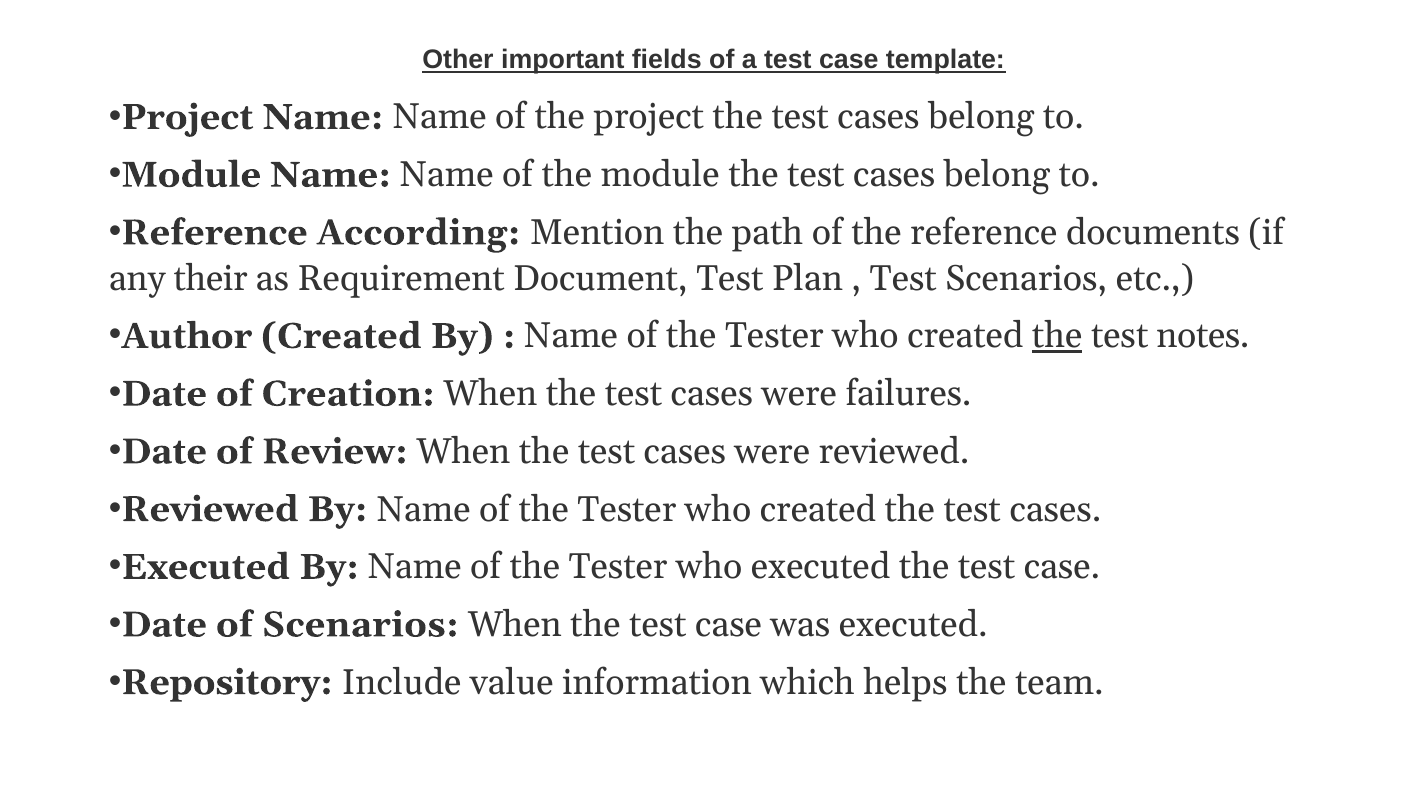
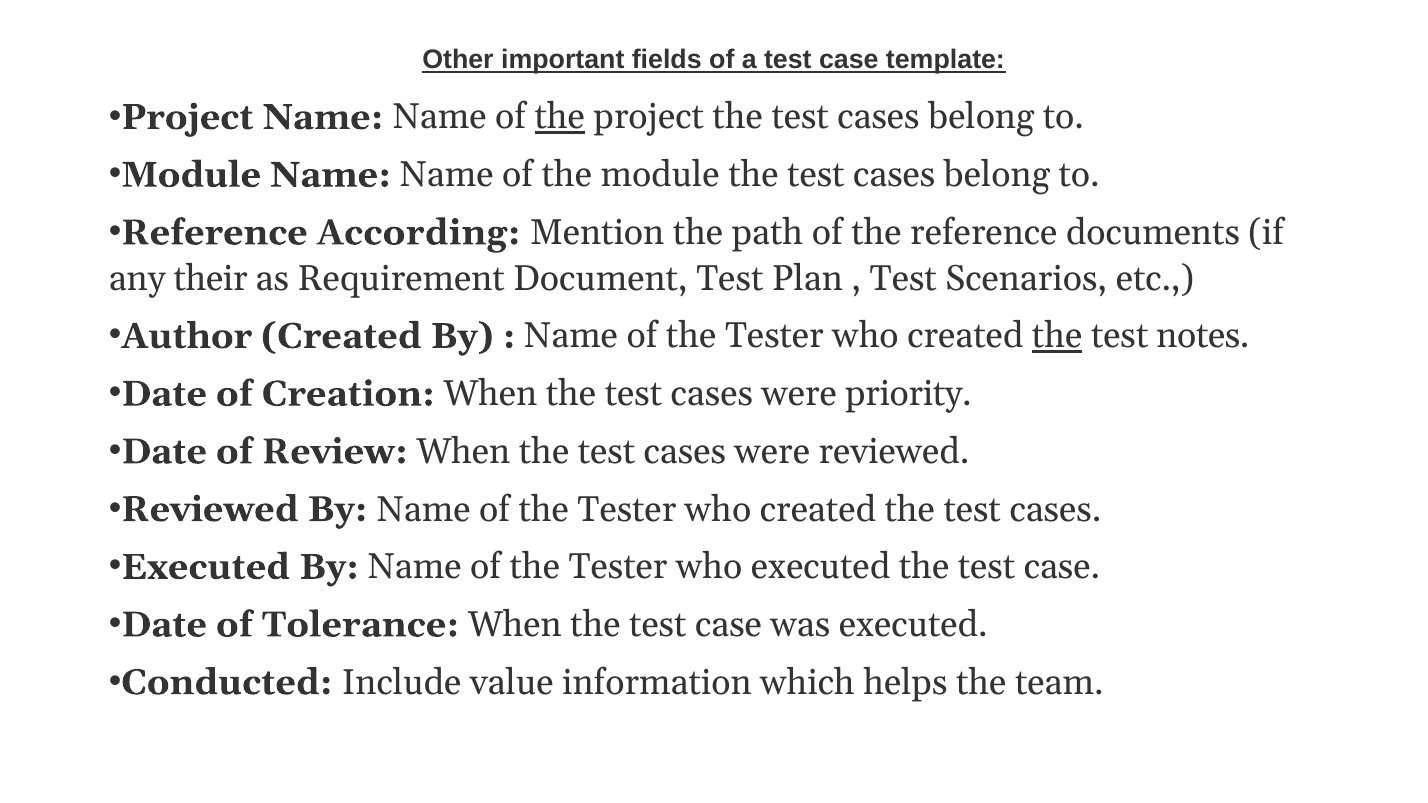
the at (560, 117) underline: none -> present
failures: failures -> priority
of Scenarios: Scenarios -> Tolerance
Repository: Repository -> Conducted
